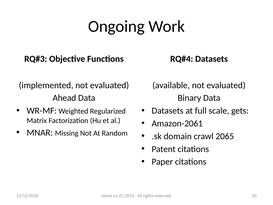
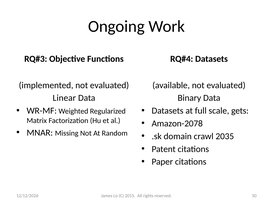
Ahead: Ahead -> Linear
Amazon-2061: Amazon-2061 -> Amazon-2078
2065: 2065 -> 2035
